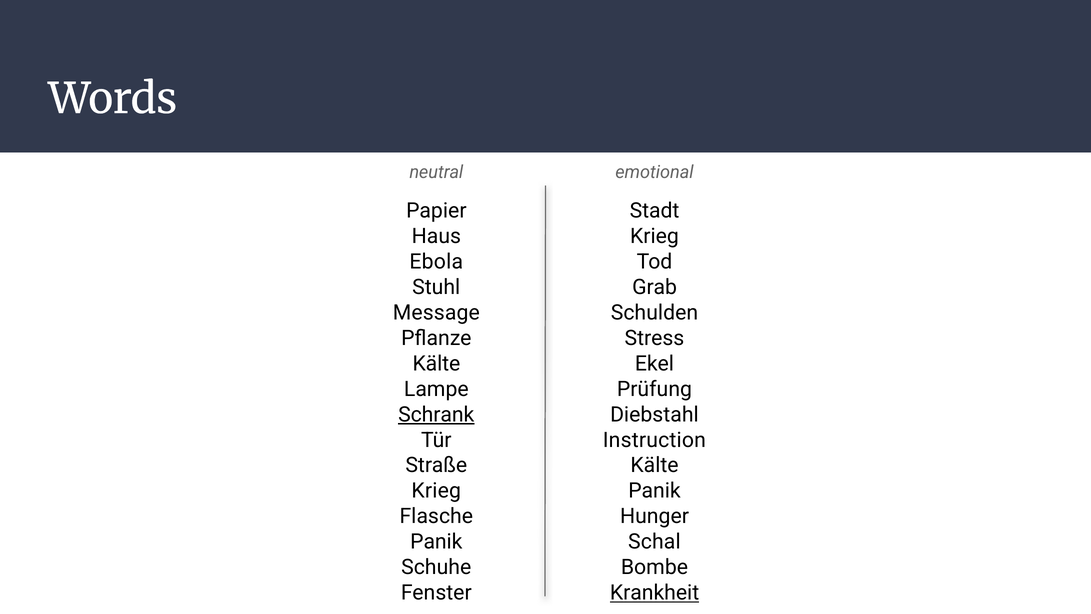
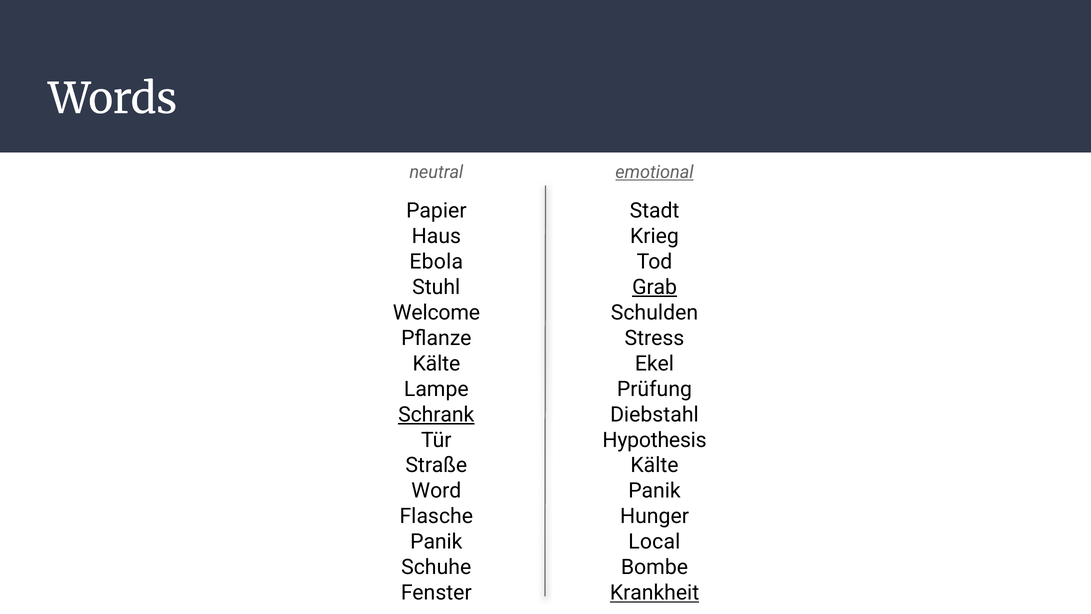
emotional underline: none -> present
Grab underline: none -> present
Message: Message -> Welcome
Instruction: Instruction -> Hypothesis
Krieg at (436, 491): Krieg -> Word
Schal: Schal -> Local
